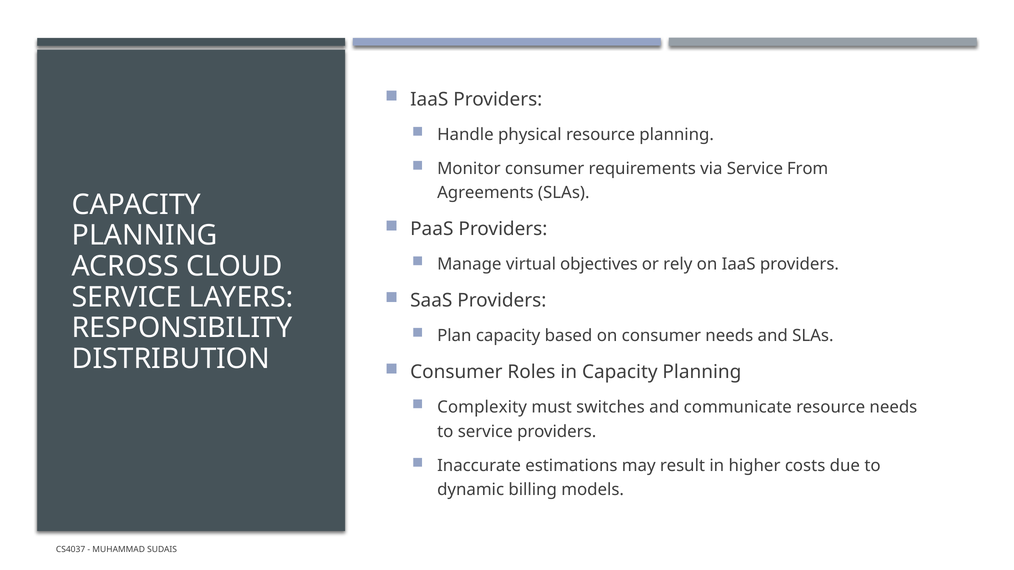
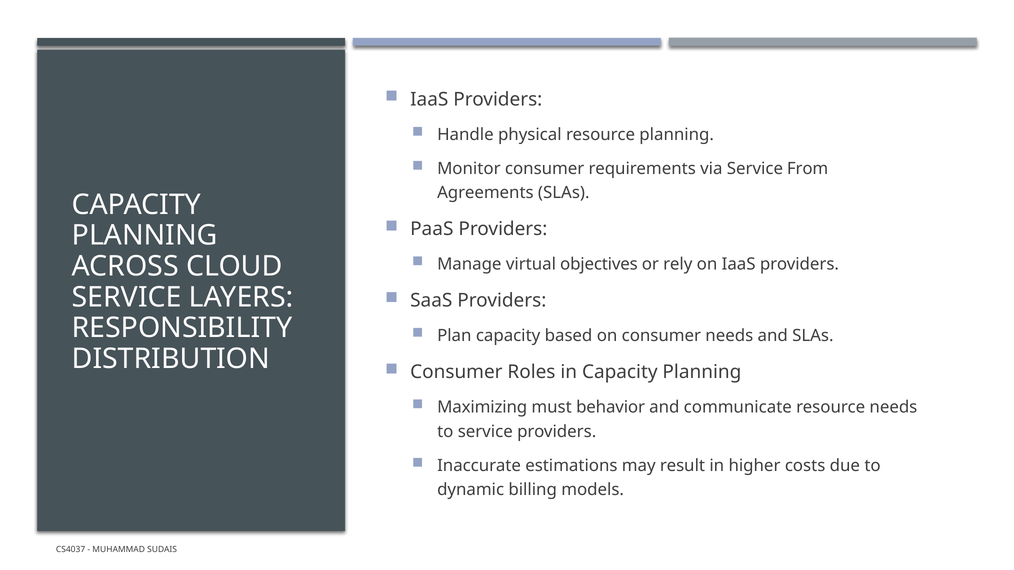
Complexity: Complexity -> Maximizing
switches: switches -> behavior
